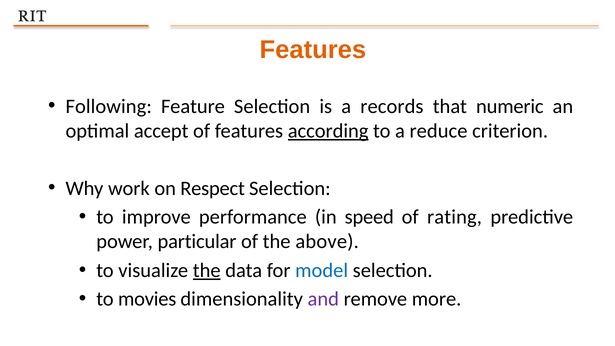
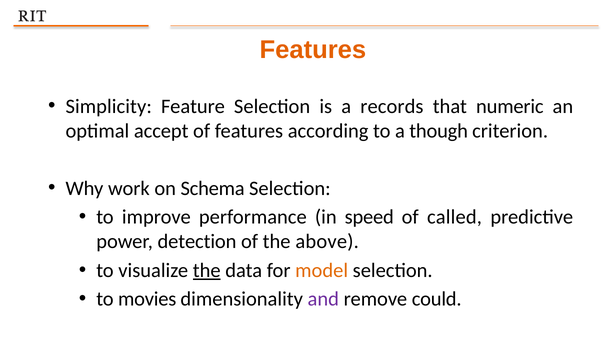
Following: Following -> Simplicity
according underline: present -> none
reduce: reduce -> though
Respect: Respect -> Schema
rating: rating -> called
particular: particular -> detection
model colour: blue -> orange
more: more -> could
